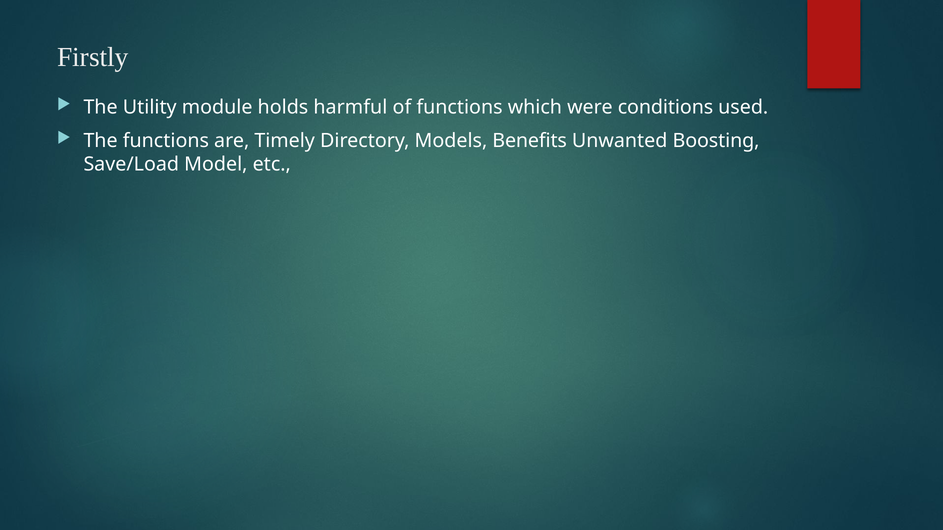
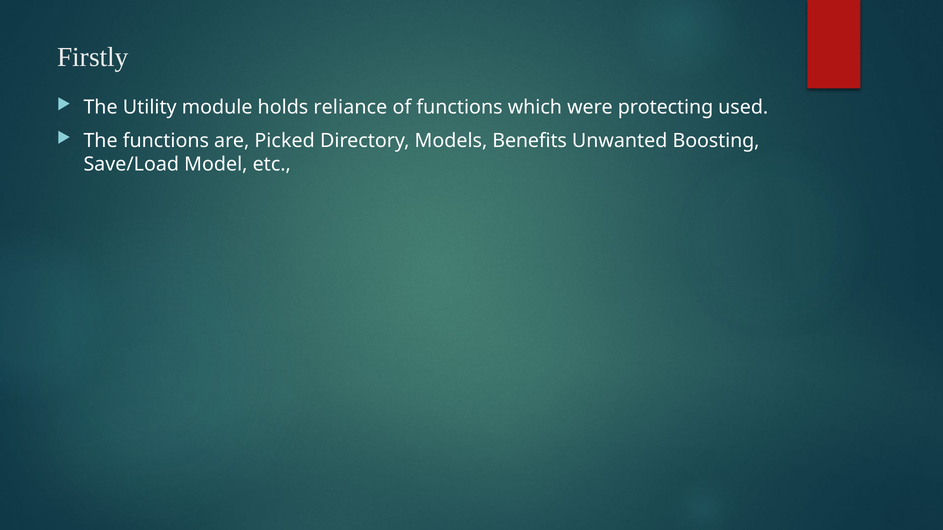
harmful: harmful -> reliance
conditions: conditions -> protecting
Timely: Timely -> Picked
